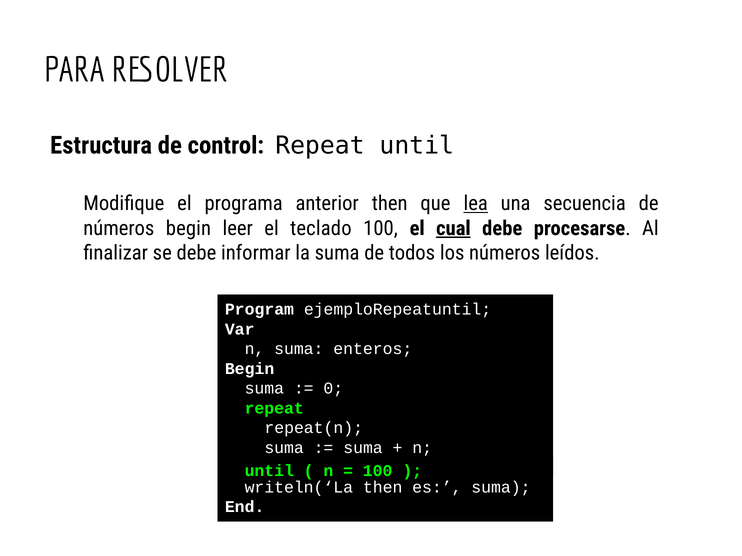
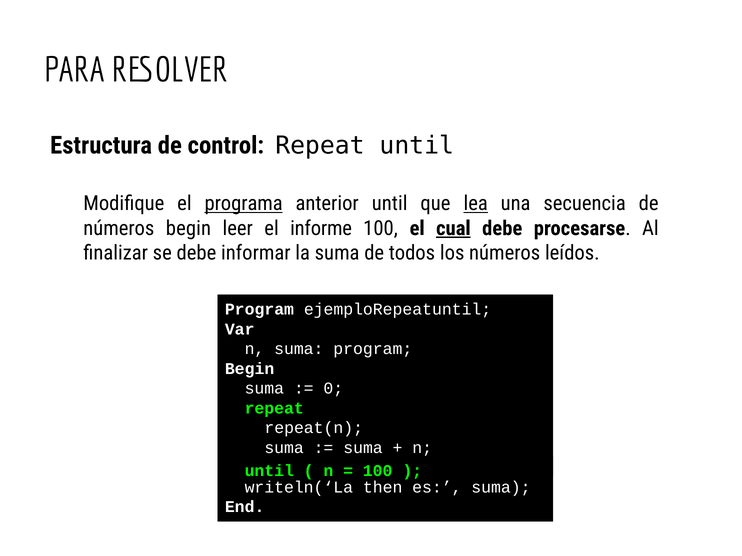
programa underline: none -> present
anterior then: then -> until
teclado: teclado -> informe
suma enteros: enteros -> program
